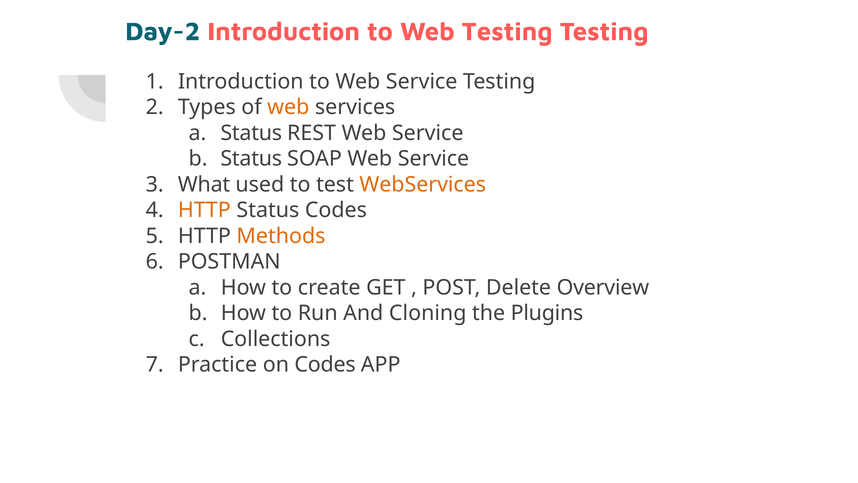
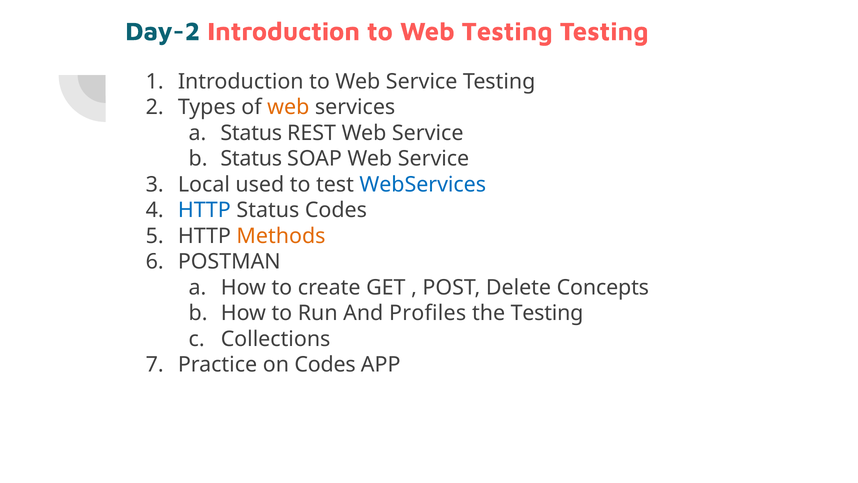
What: What -> Local
WebServices colour: orange -> blue
HTTP at (204, 210) colour: orange -> blue
Overview: Overview -> Concepts
Cloning: Cloning -> Profiles
the Plugins: Plugins -> Testing
